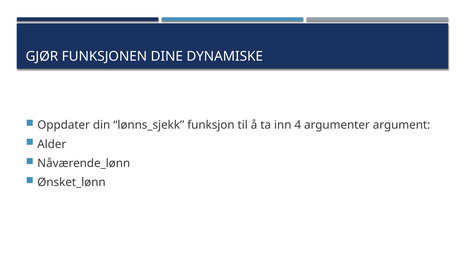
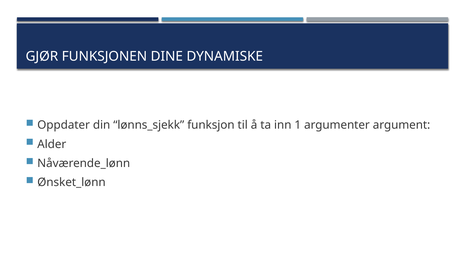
4: 4 -> 1
